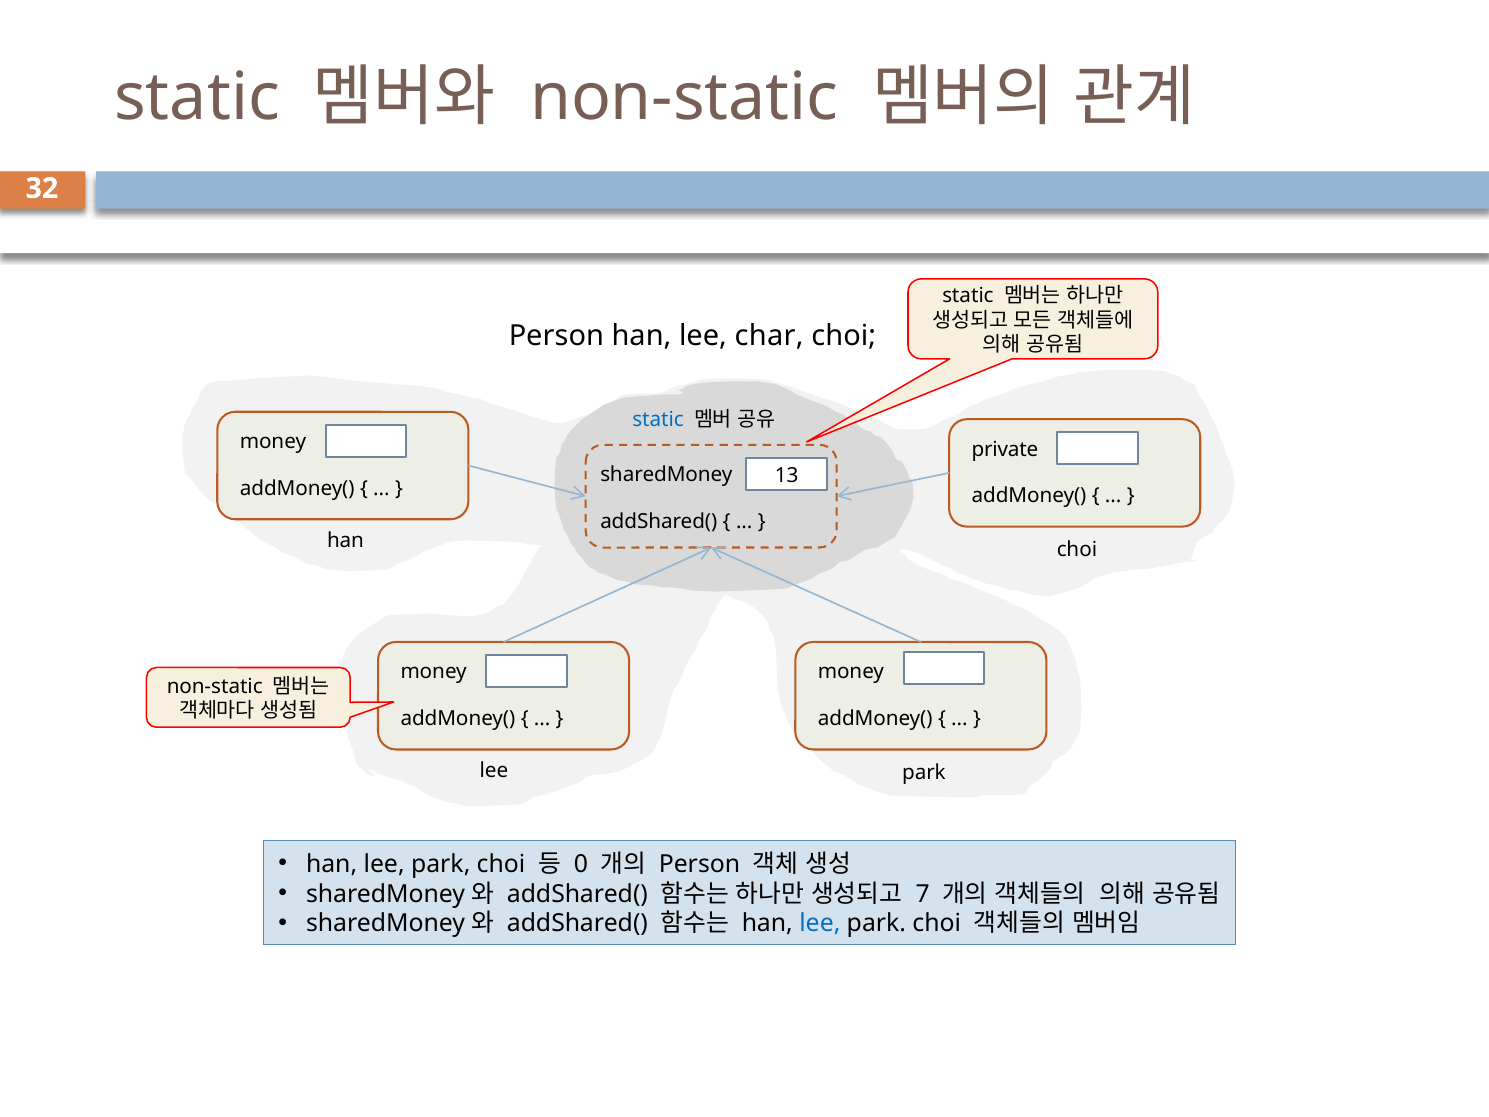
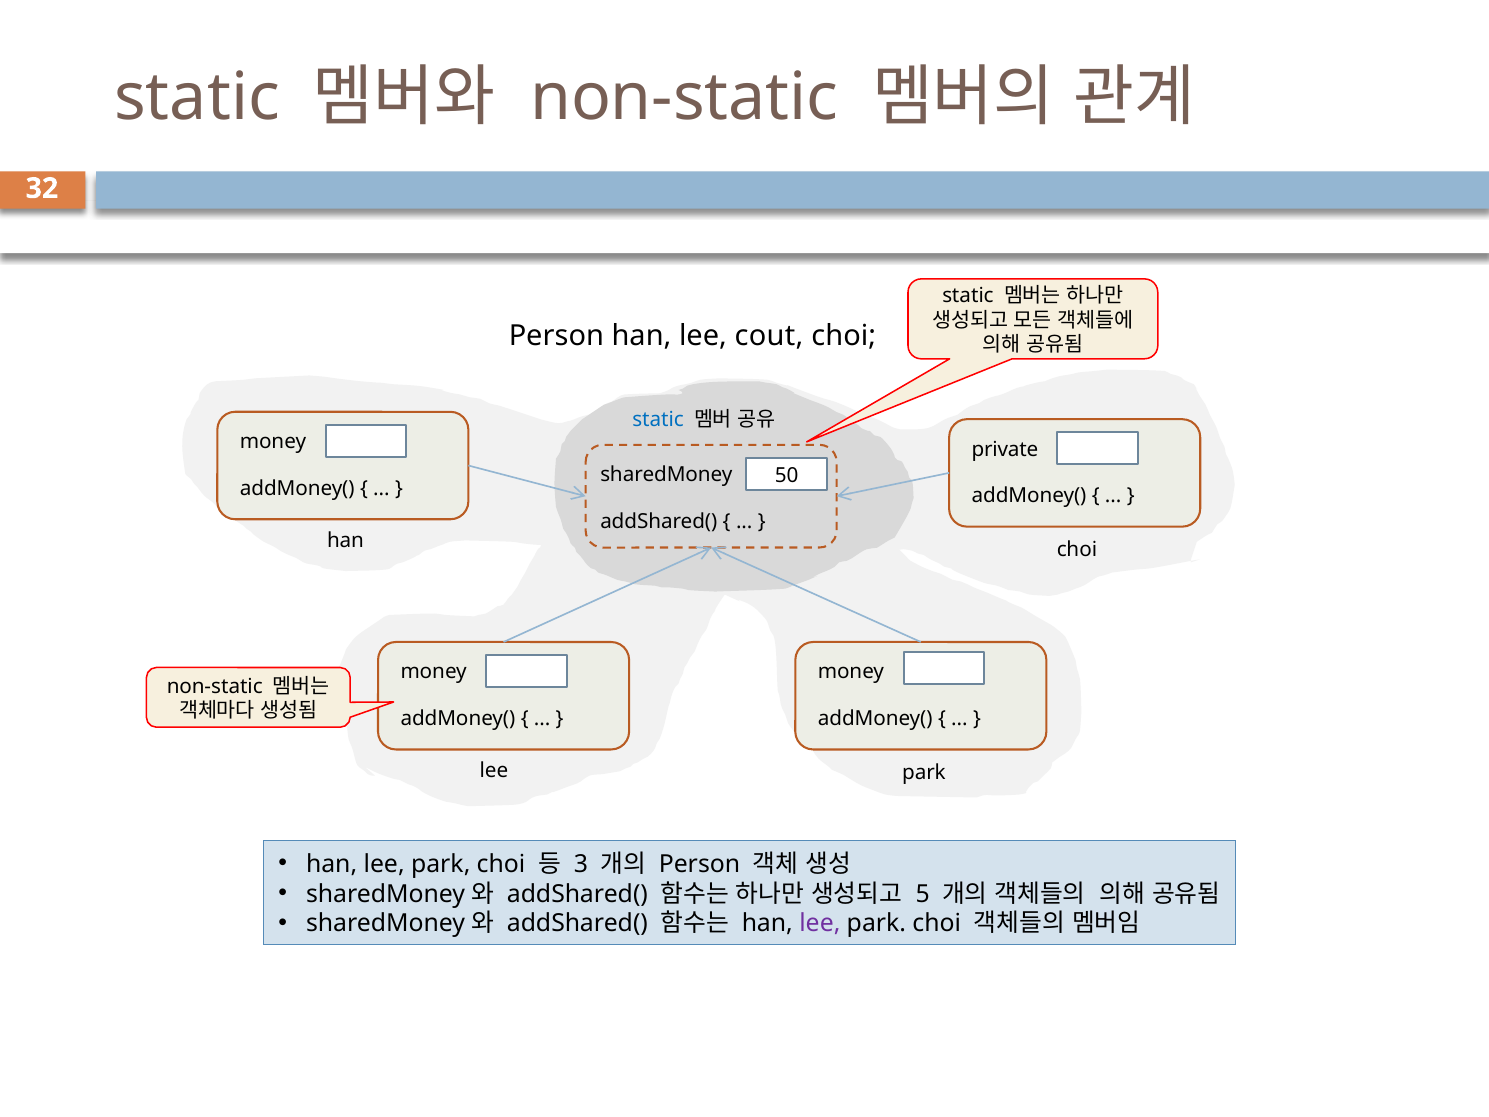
char: char -> cout
13: 13 -> 50
0: 0 -> 3
7: 7 -> 5
lee at (820, 923) colour: blue -> purple
